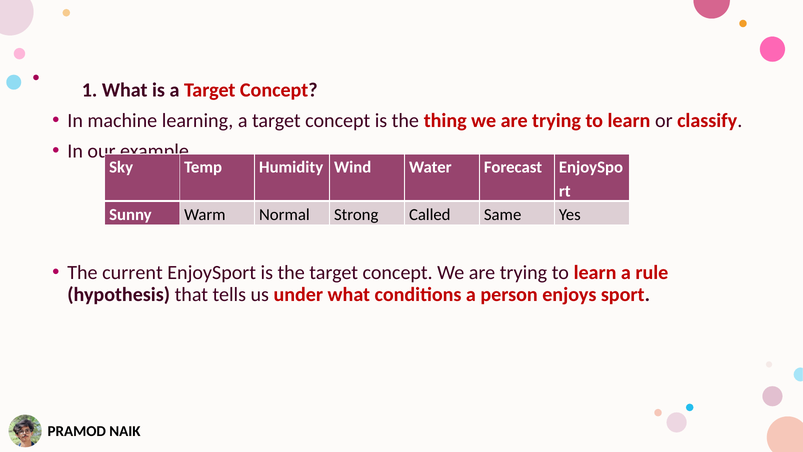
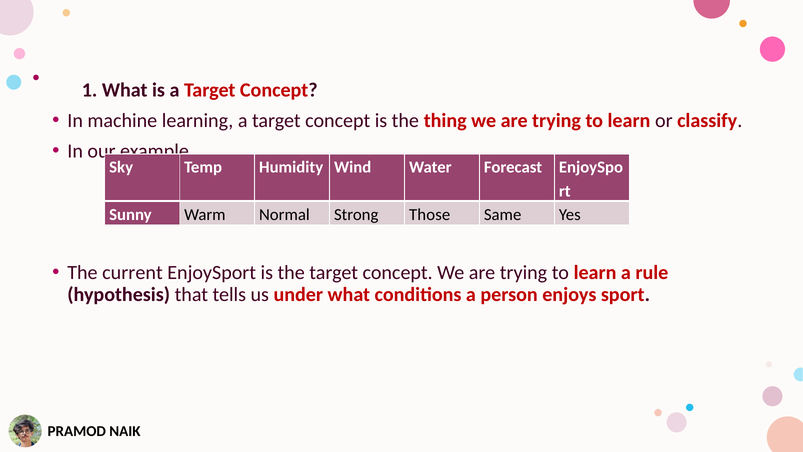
Called: Called -> Those
